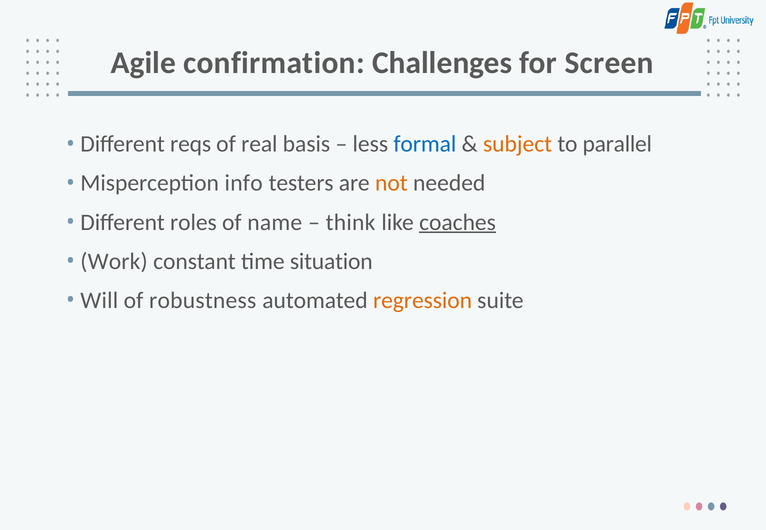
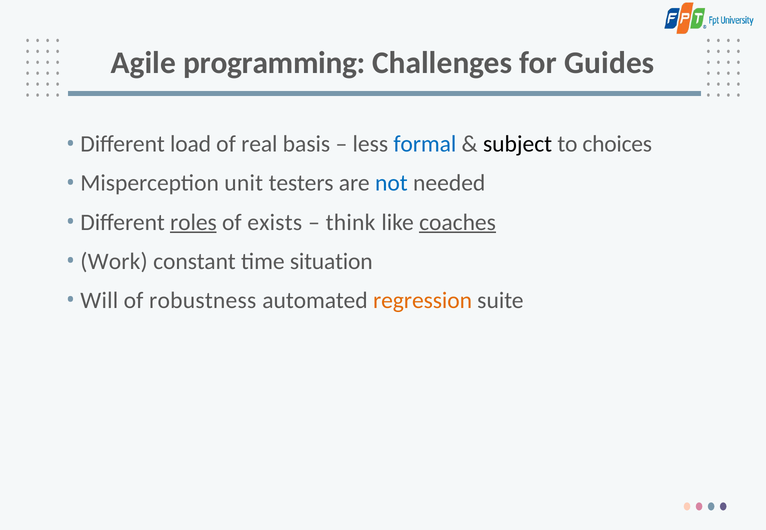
confirmation: confirmation -> programming
Screen: Screen -> Guides
reqs: reqs -> load
subject colour: orange -> black
parallel: parallel -> choices
info: info -> unit
not colour: orange -> blue
roles underline: none -> present
name: name -> exists
